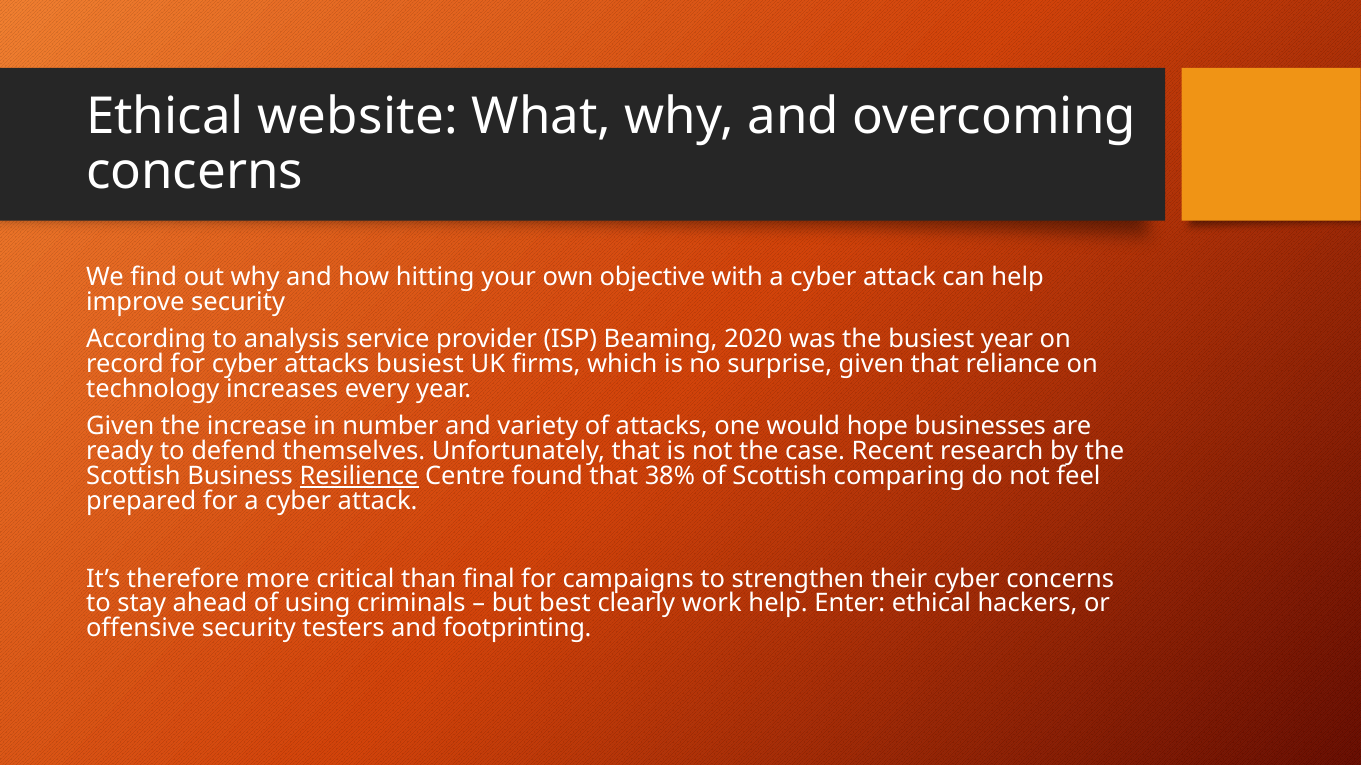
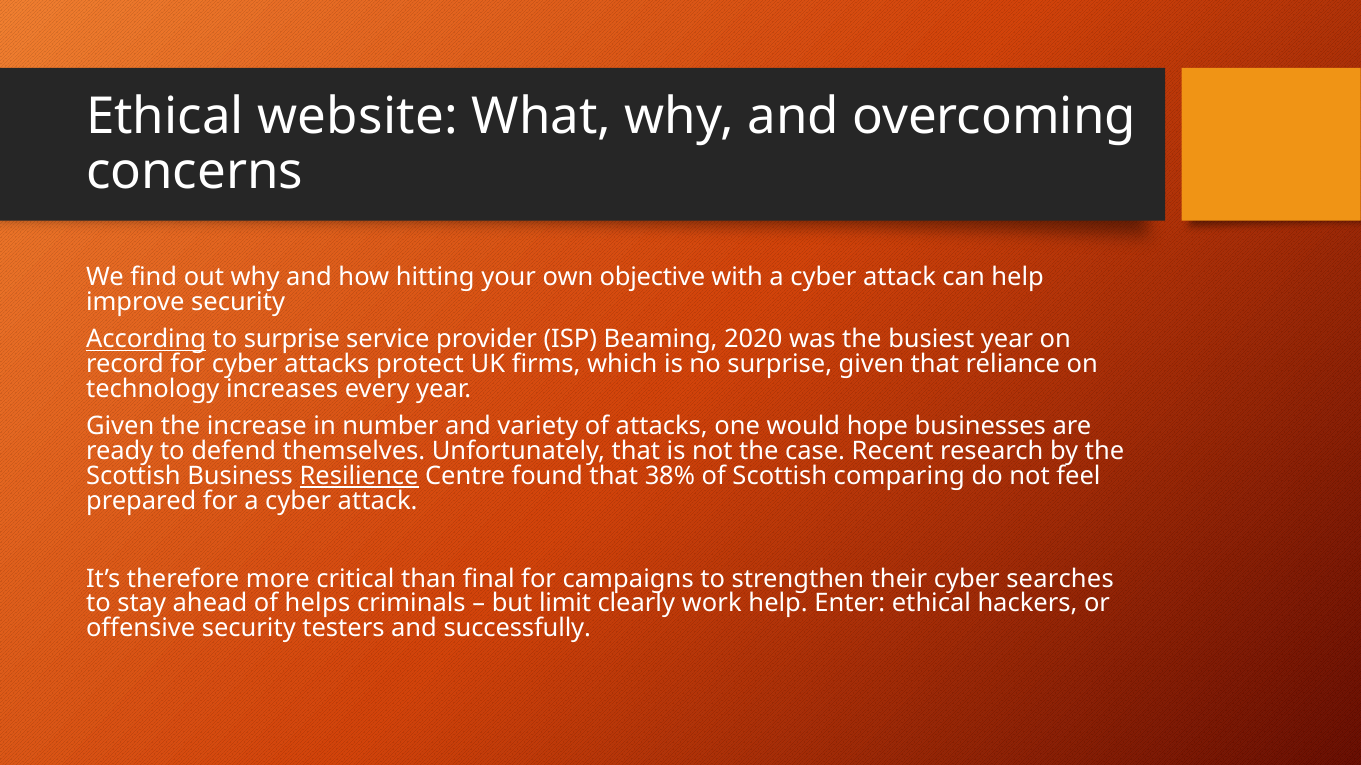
According underline: none -> present
to analysis: analysis -> surprise
attacks busiest: busiest -> protect
cyber concerns: concerns -> searches
using: using -> helps
best: best -> limit
footprinting: footprinting -> successfully
